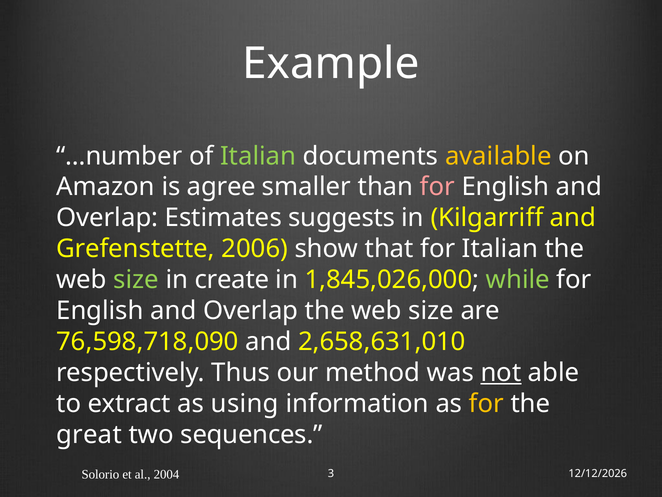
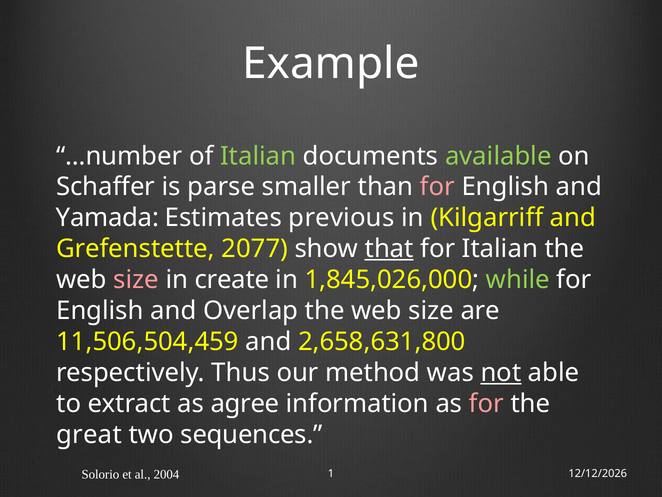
available colour: yellow -> light green
Amazon: Amazon -> Schaffer
agree: agree -> parse
Overlap at (107, 218): Overlap -> Yamada
suggests: suggests -> previous
2006: 2006 -> 2077
that underline: none -> present
size at (136, 280) colour: light green -> pink
76,598,718,090: 76,598,718,090 -> 11,506,504,459
2,658,631,010: 2,658,631,010 -> 2,658,631,800
using: using -> agree
for at (486, 403) colour: yellow -> pink
3: 3 -> 1
